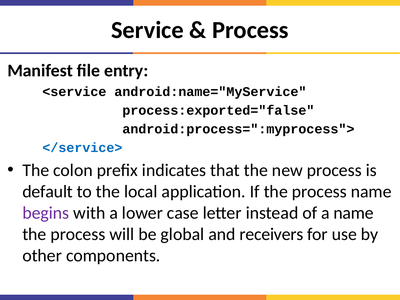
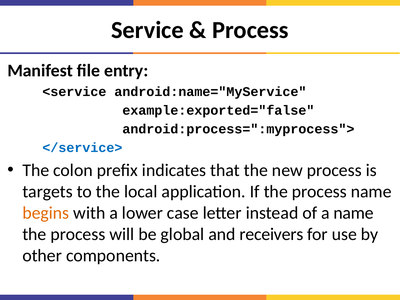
process:exported="false: process:exported="false -> example:exported="false
default: default -> targets
begins colour: purple -> orange
